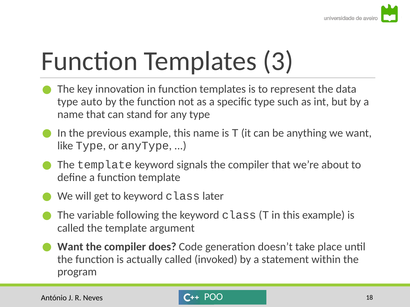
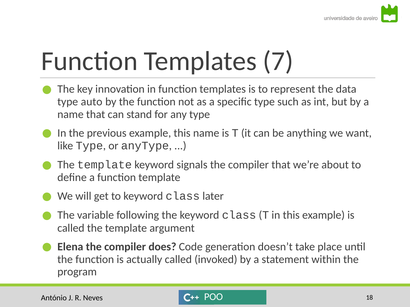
3: 3 -> 7
Want at (70, 247): Want -> Elena
